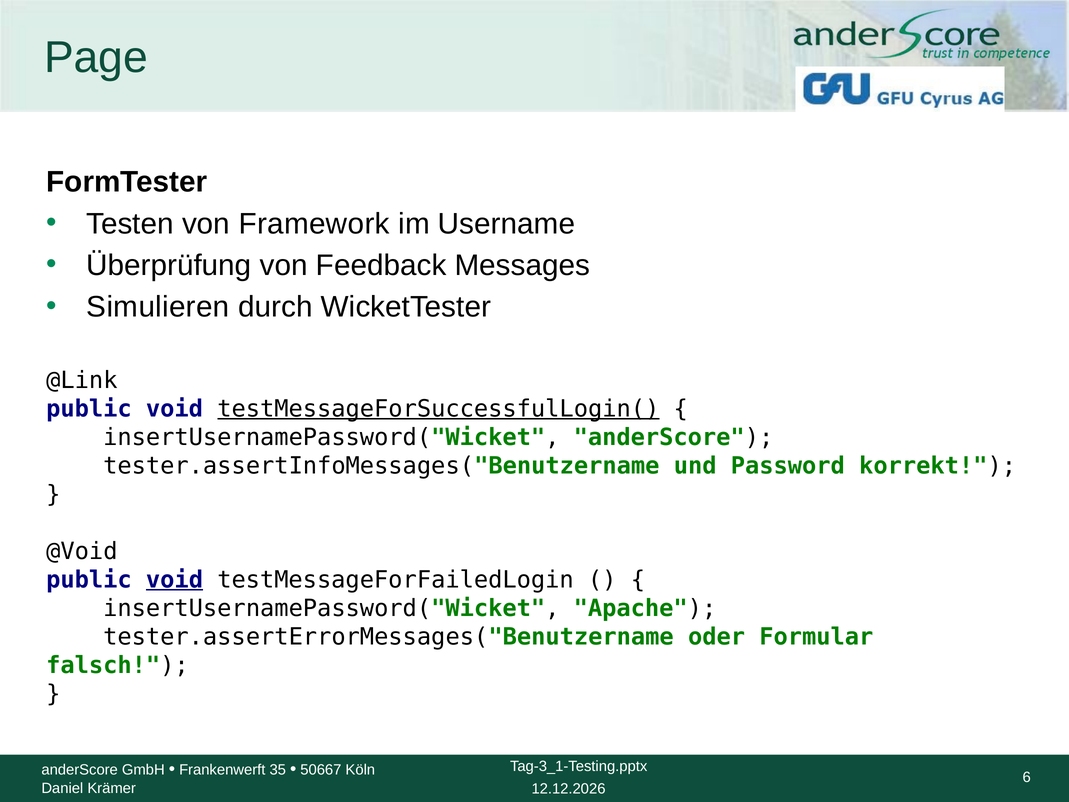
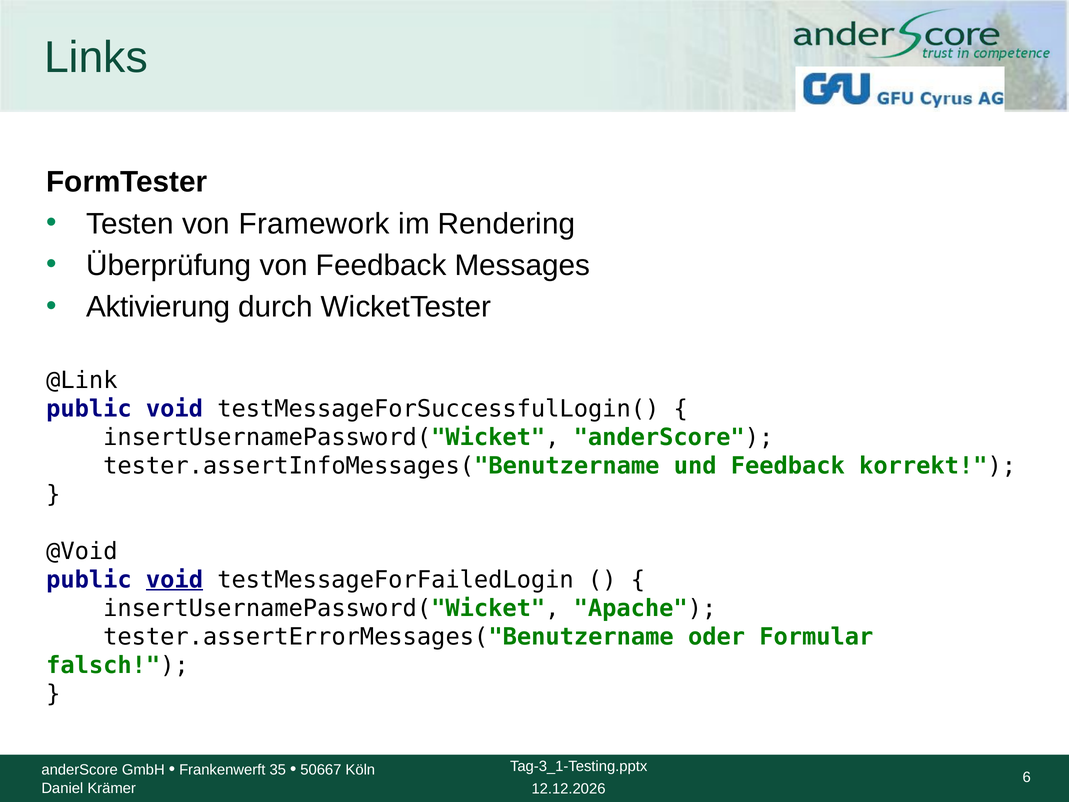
Page: Page -> Links
Username: Username -> Rendering
Simulieren: Simulieren -> Aktivierung
testMessageForSuccessfulLogin( underline: present -> none
und Password: Password -> Feedback
